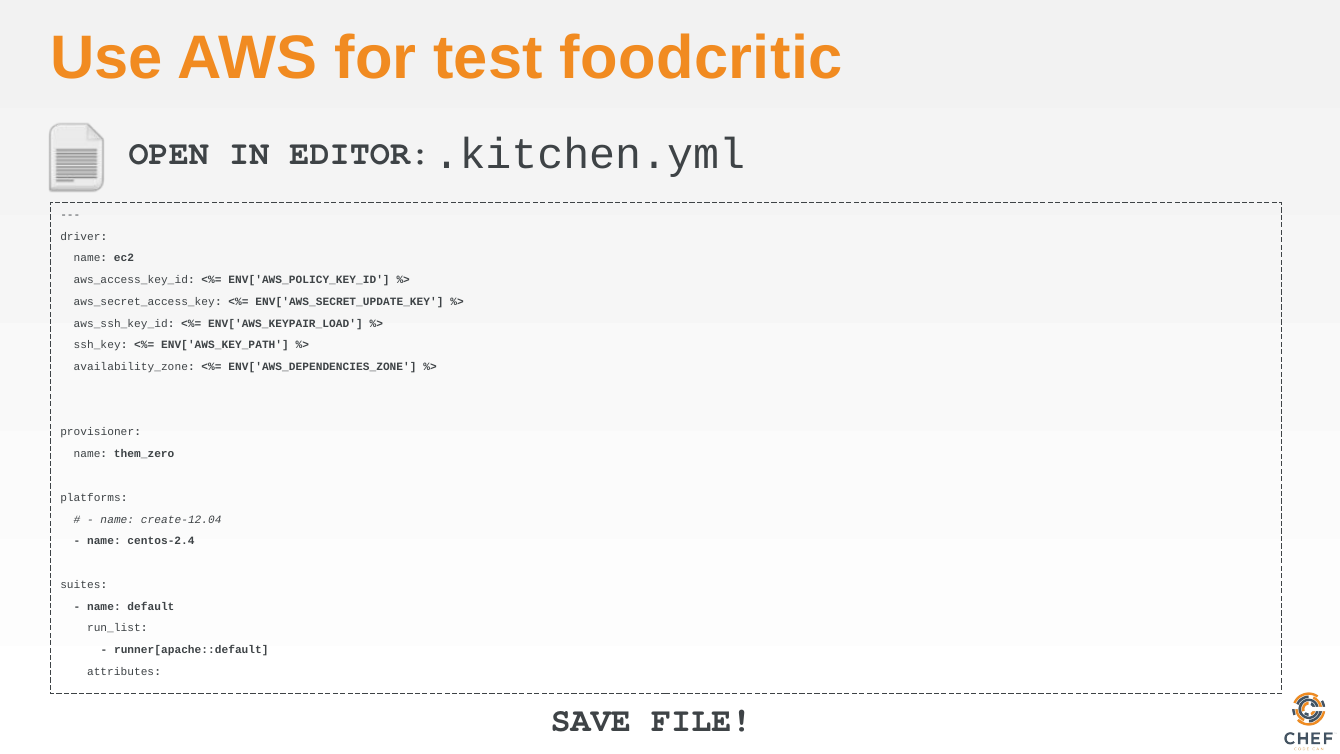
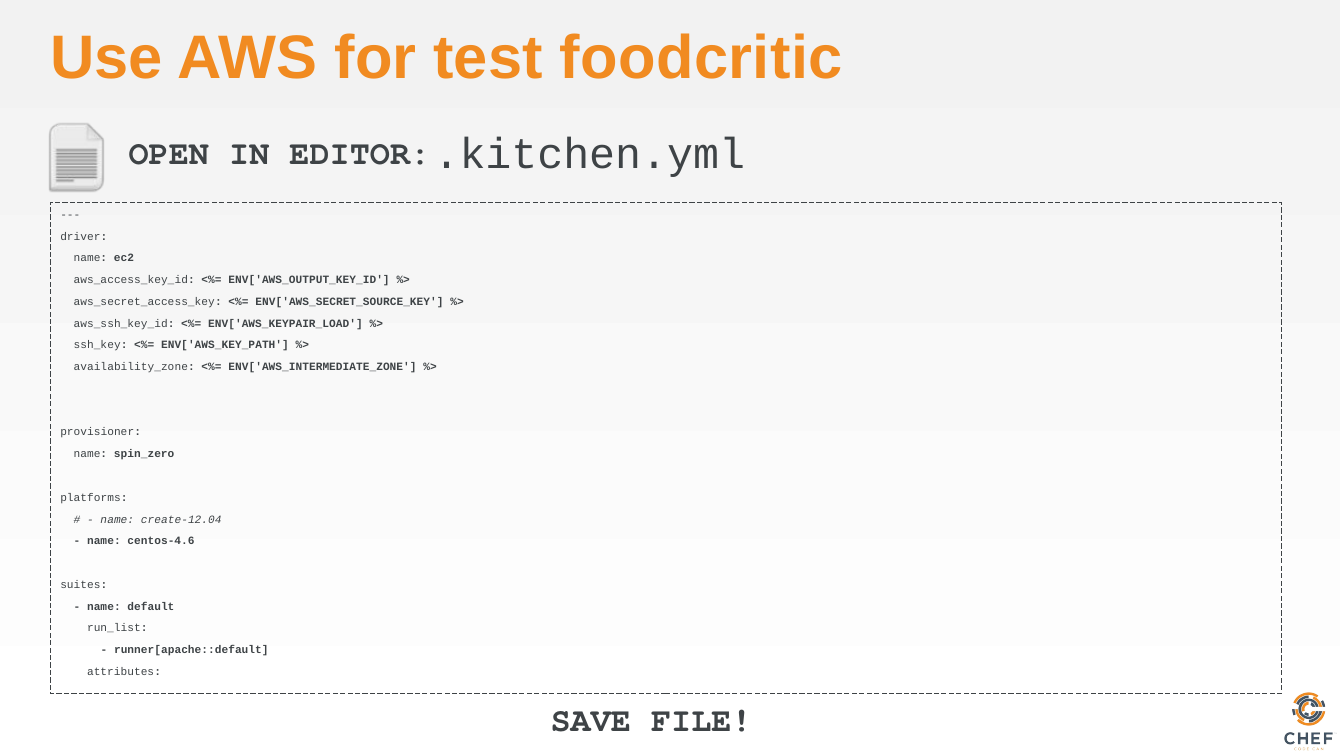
ENV['AWS_POLICY_KEY_ID: ENV['AWS_POLICY_KEY_ID -> ENV['AWS_OUTPUT_KEY_ID
ENV['AWS_SECRET_UPDATE_KEY: ENV['AWS_SECRET_UPDATE_KEY -> ENV['AWS_SECRET_SOURCE_KEY
ENV['AWS_DEPENDENCIES_ZONE: ENV['AWS_DEPENDENCIES_ZONE -> ENV['AWS_INTERMEDIATE_ZONE
them_zero: them_zero -> spin_zero
centos-2.4: centos-2.4 -> centos-4.6
